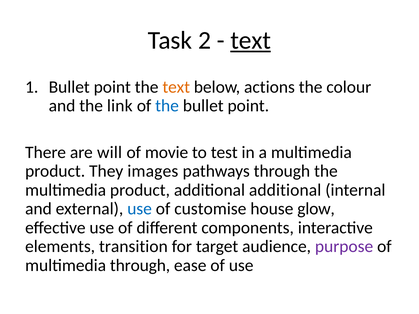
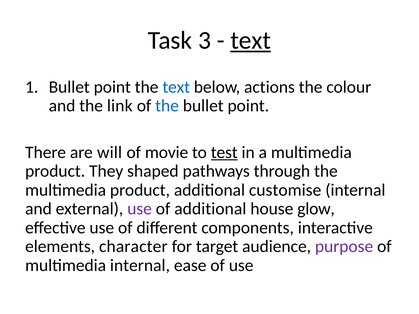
2: 2 -> 3
text at (176, 87) colour: orange -> blue
test underline: none -> present
images: images -> shaped
additional additional: additional -> customise
use at (140, 209) colour: blue -> purple
of customise: customise -> additional
transition: transition -> character
multimedia through: through -> internal
